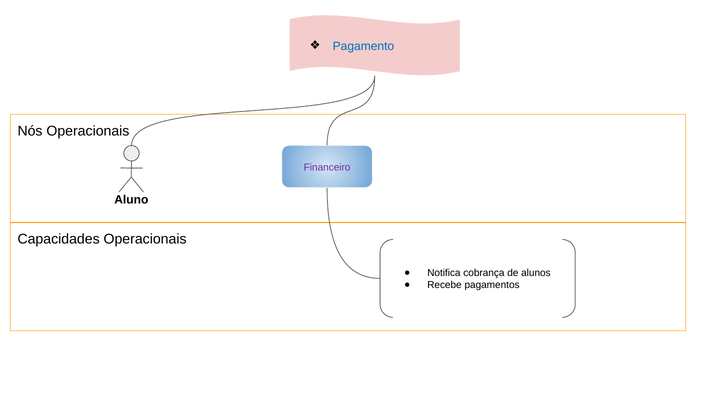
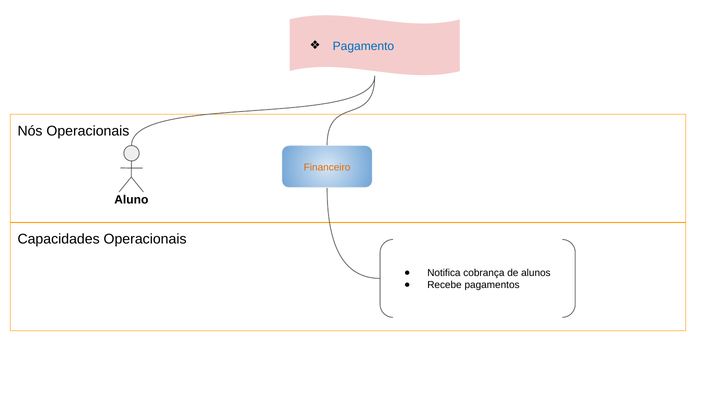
Financeiro colour: purple -> orange
